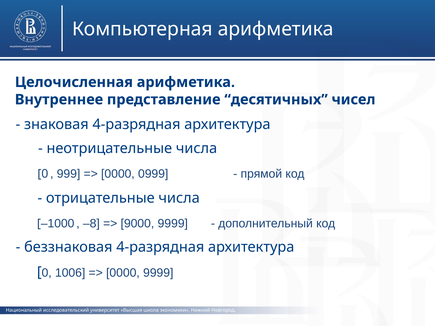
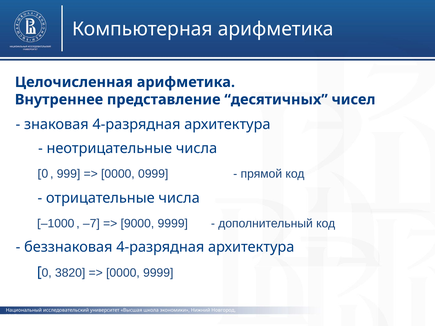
–8: –8 -> –7
1006: 1006 -> 3820
